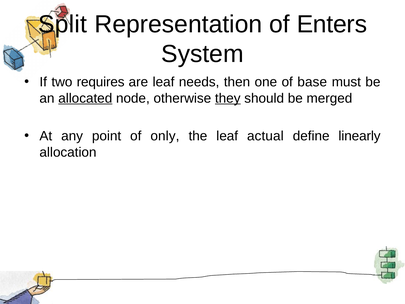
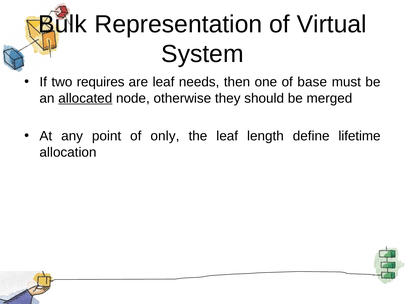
Split: Split -> Bulk
Enters: Enters -> Virtual
they underline: present -> none
actual: actual -> length
linearly: linearly -> lifetime
